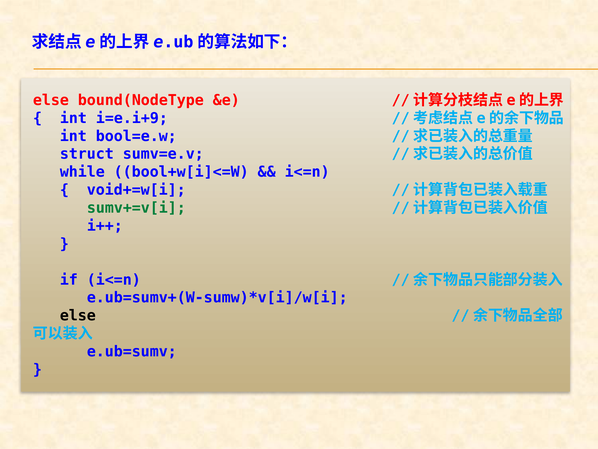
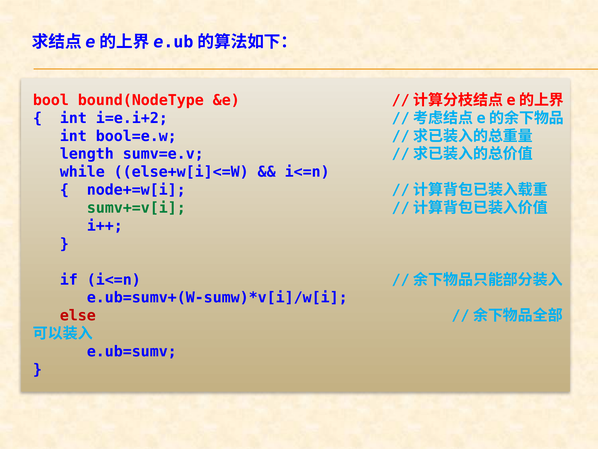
else at (51, 100): else -> bool
i=e.i+9: i=e.i+9 -> i=e.i+2
struct: struct -> length
bool+w[i]<=W: bool+w[i]<=W -> else+w[i]<=W
void+=w[i: void+=w[i -> node+=w[i
else at (78, 315) colour: black -> red
